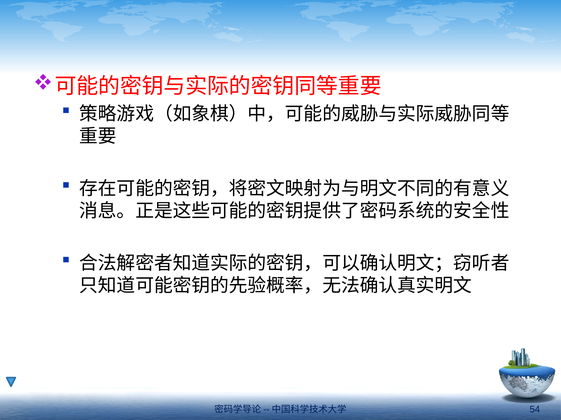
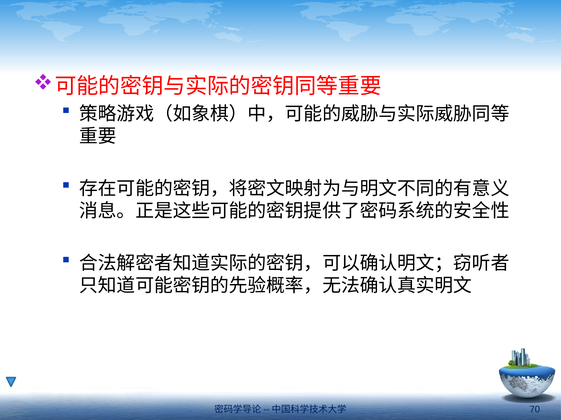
54: 54 -> 70
